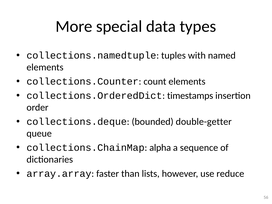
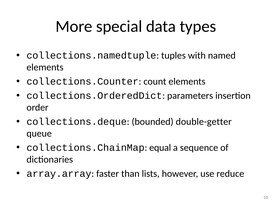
timestamps: timestamps -> parameters
alpha: alpha -> equal
